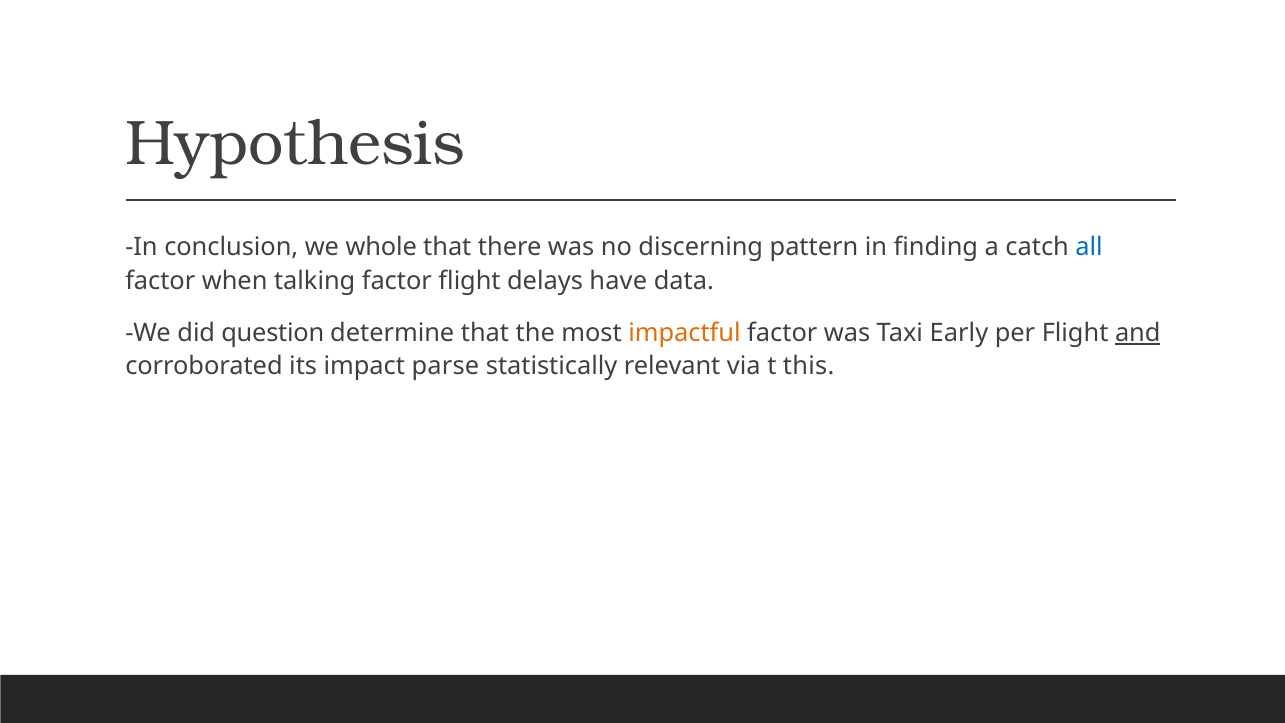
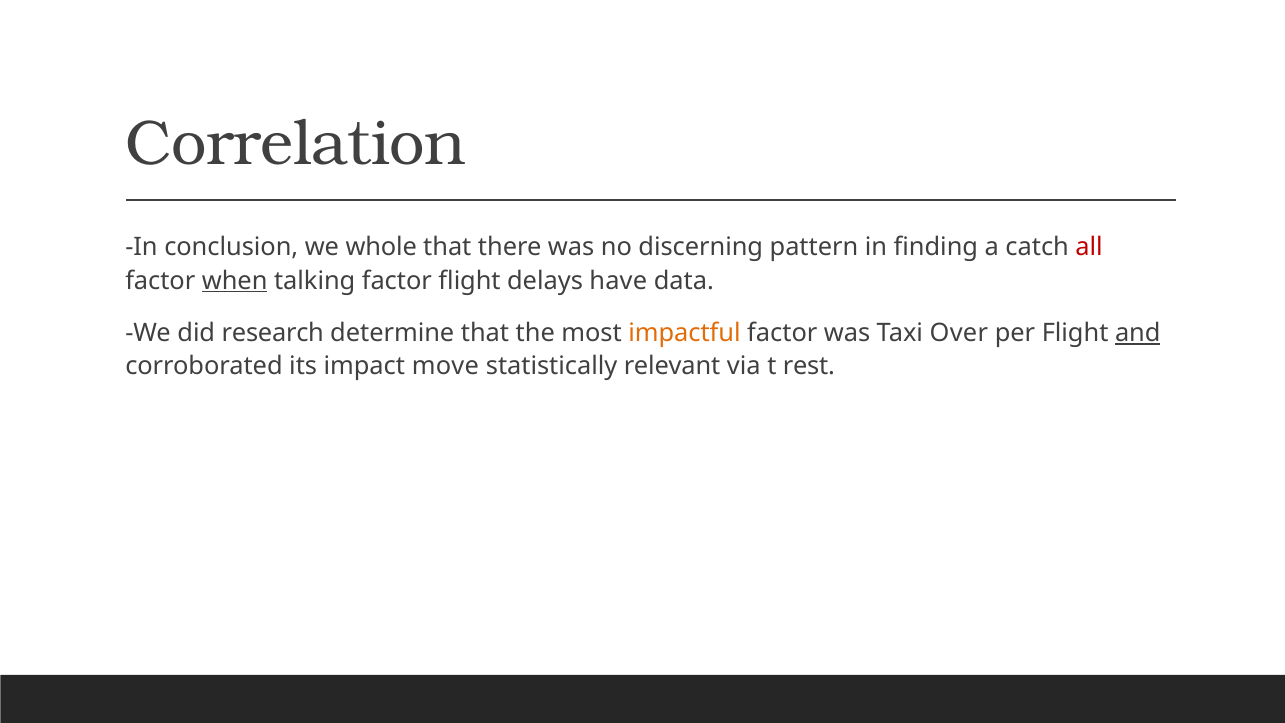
Hypothesis: Hypothesis -> Correlation
all colour: blue -> red
when underline: none -> present
question: question -> research
Early: Early -> Over
parse: parse -> move
this: this -> rest
